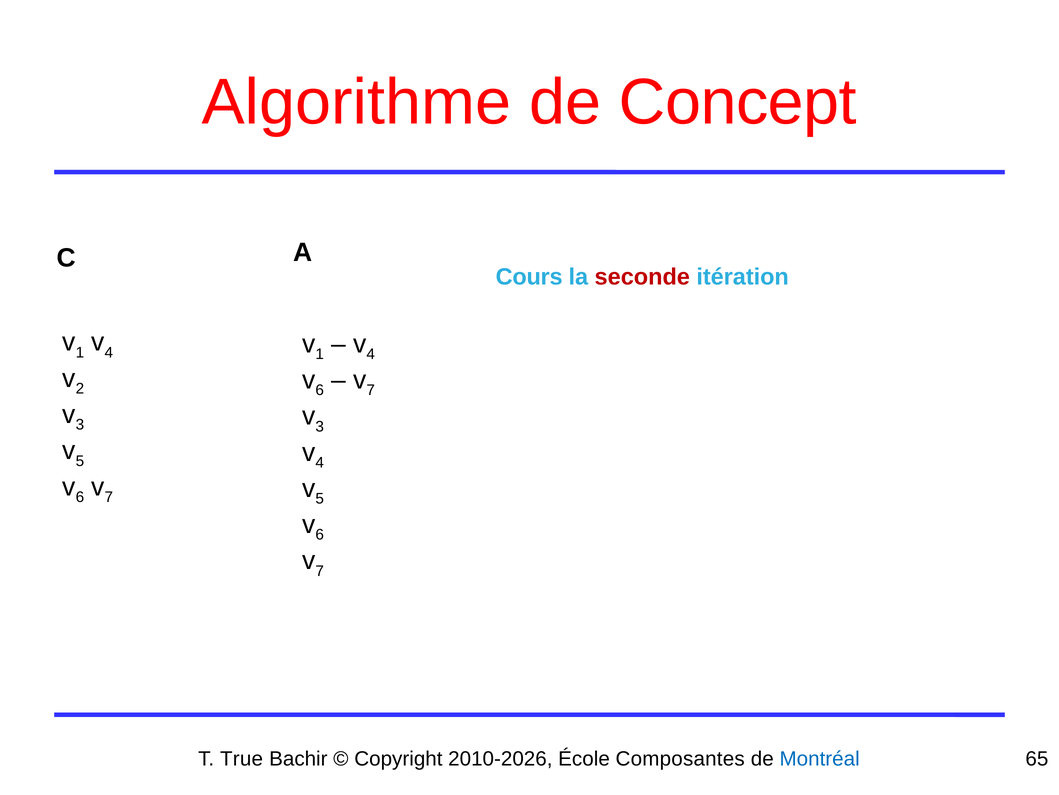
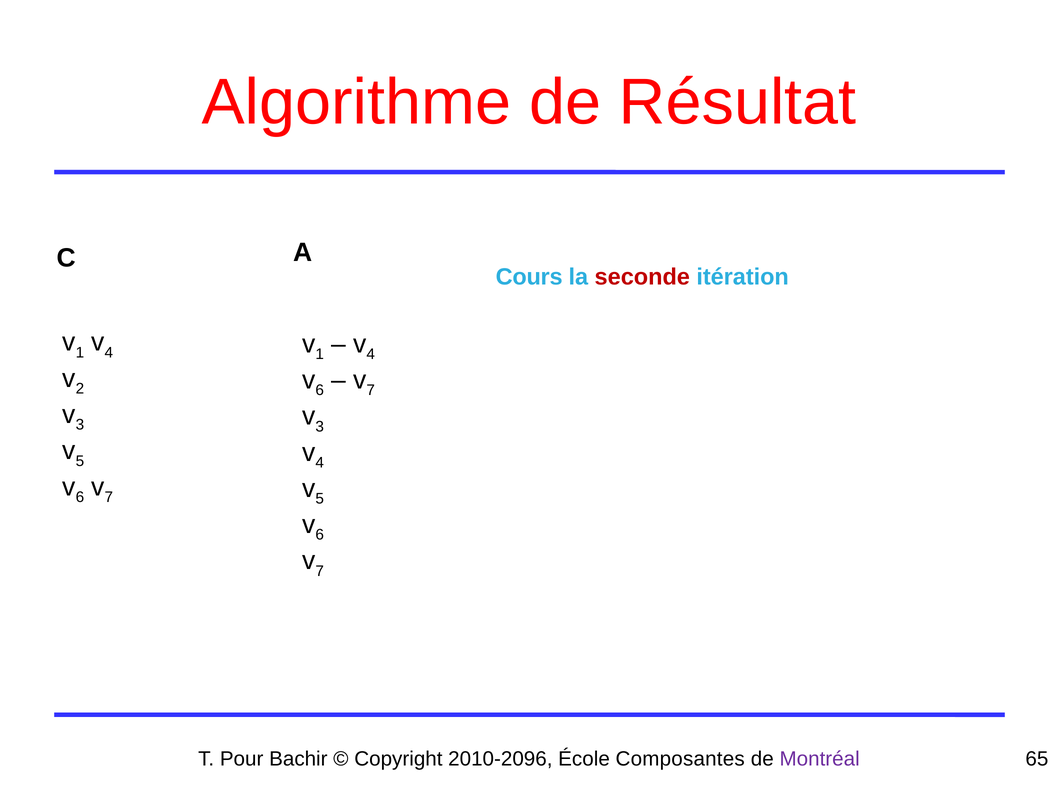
Concept: Concept -> Résultat
True: True -> Pour
2010-2026: 2010-2026 -> 2010-2096
Montréal colour: blue -> purple
